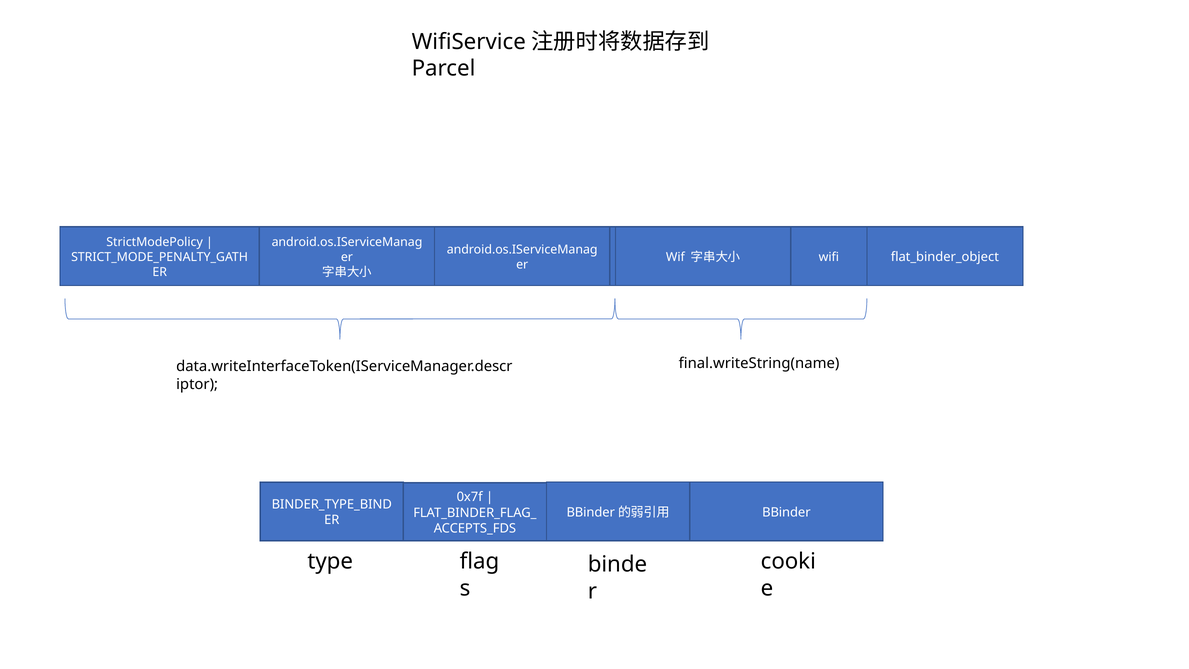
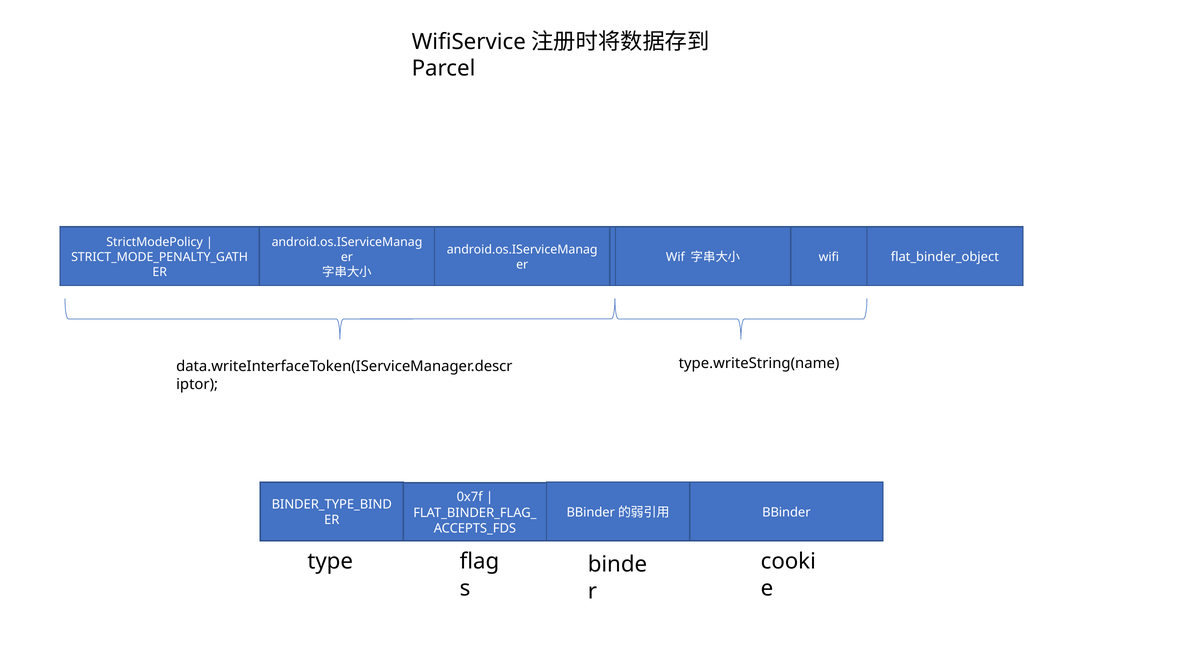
final.writeString(name: final.writeString(name -> type.writeString(name
